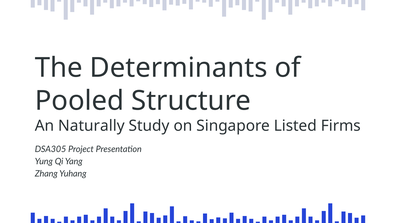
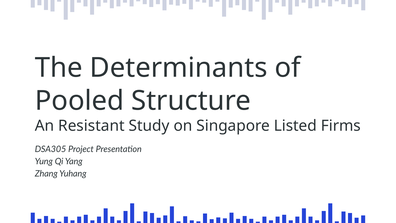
Naturally: Naturally -> Resistant
